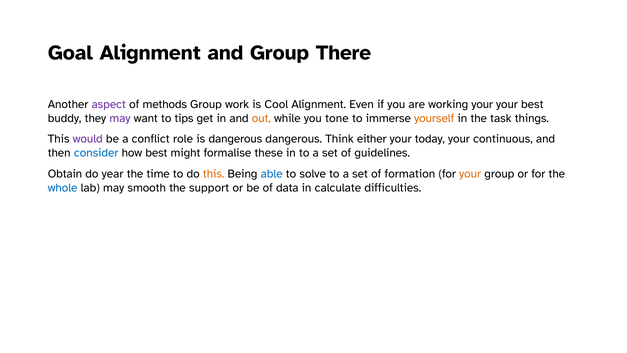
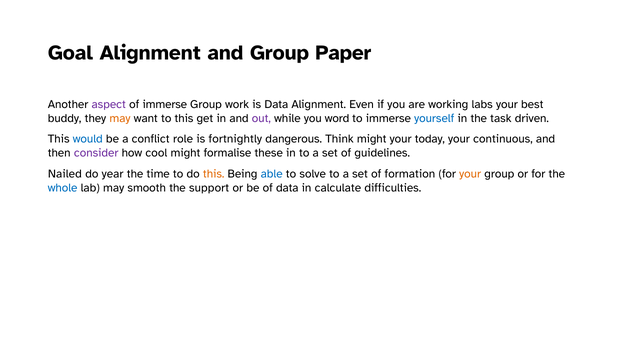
There: There -> Paper
of methods: methods -> immerse
is Cool: Cool -> Data
working your: your -> labs
may at (120, 118) colour: purple -> orange
to tips: tips -> this
out colour: orange -> purple
tone: tone -> word
yourself colour: orange -> blue
things: things -> driven
would colour: purple -> blue
is dangerous: dangerous -> fortnightly
Think either: either -> might
consider colour: blue -> purple
how best: best -> cool
Obtain: Obtain -> Nailed
